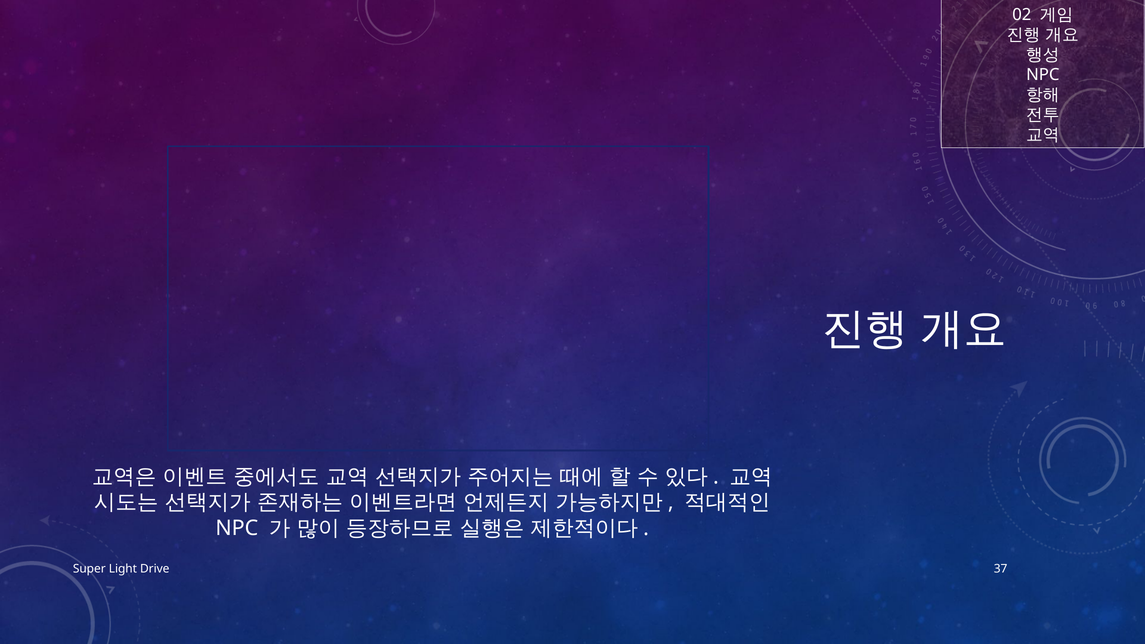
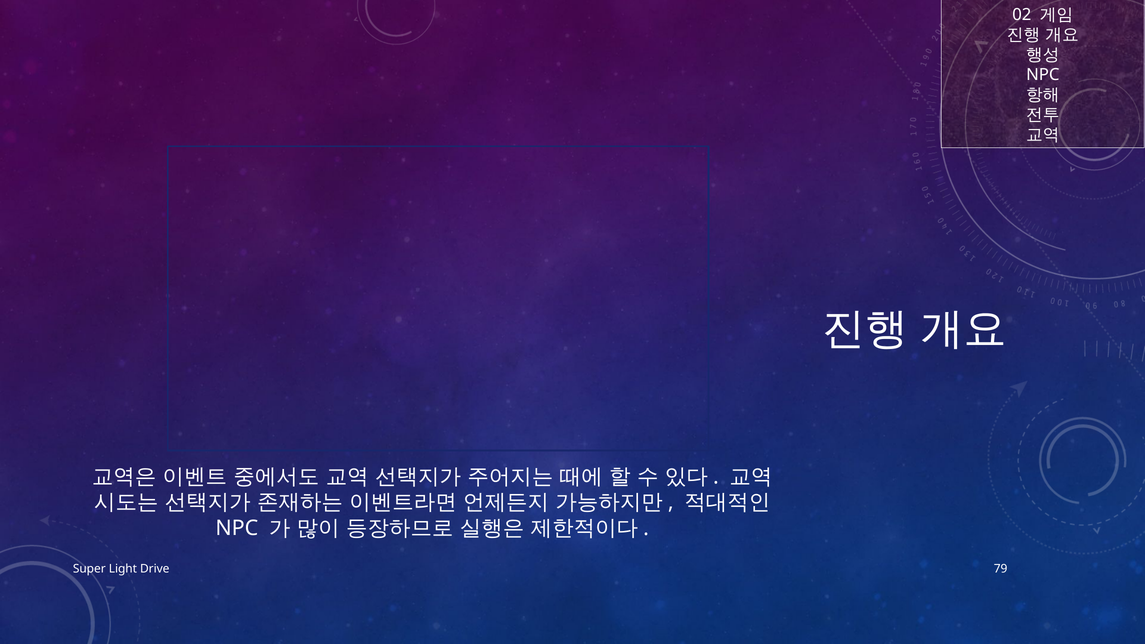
37: 37 -> 79
